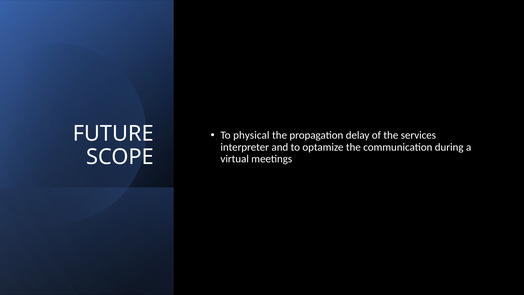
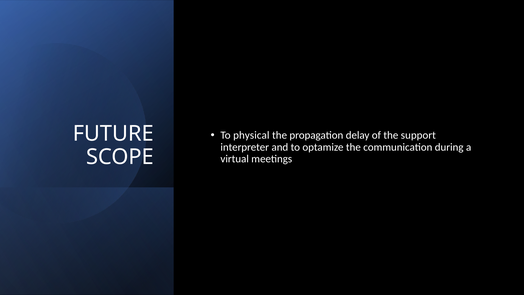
services: services -> support
